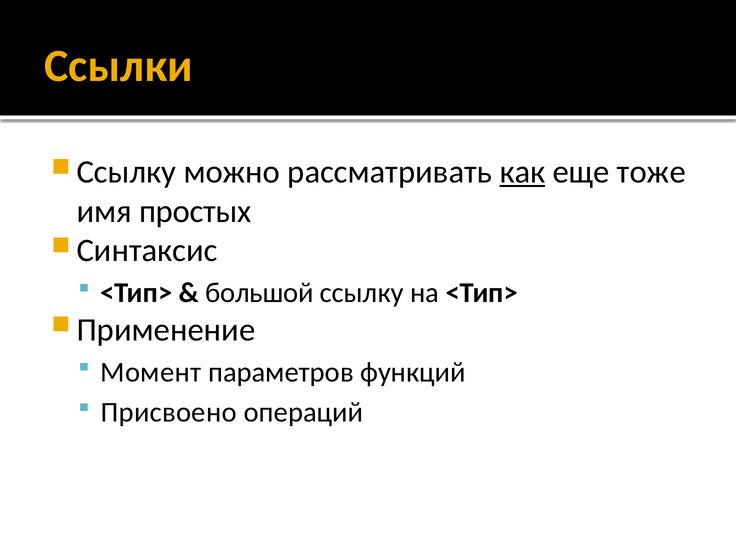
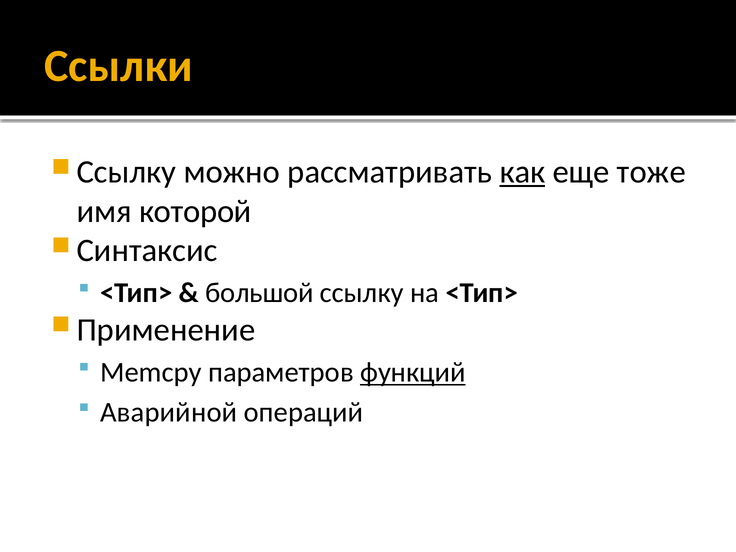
простых: простых -> которой
Момент: Момент -> Memcpy
функций underline: none -> present
Присвоено: Присвоено -> Аварийной
